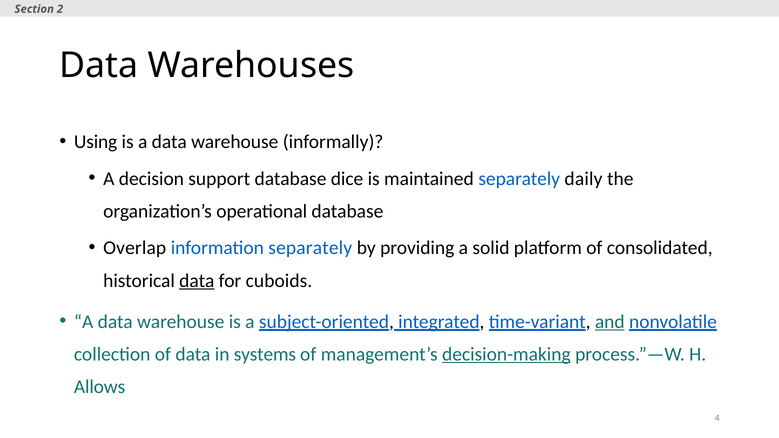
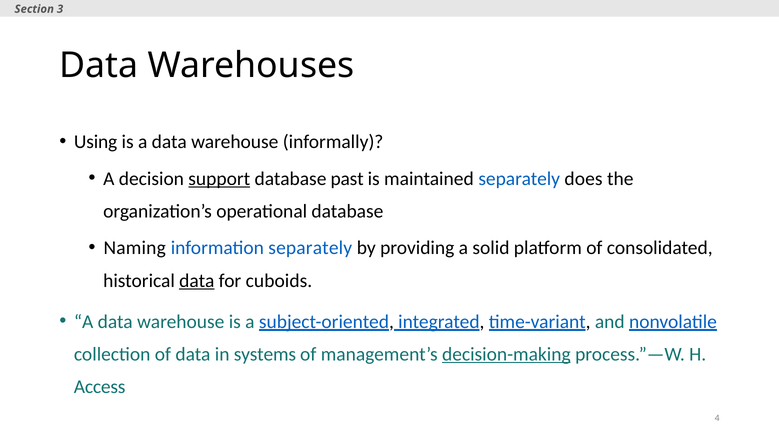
2: 2 -> 3
support underline: none -> present
dice: dice -> past
daily: daily -> does
Overlap: Overlap -> Naming
and underline: present -> none
Allows: Allows -> Access
